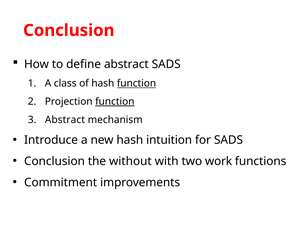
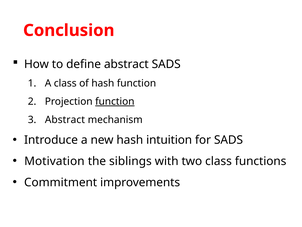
function at (137, 83) underline: present -> none
Conclusion at (54, 161): Conclusion -> Motivation
without: without -> siblings
two work: work -> class
